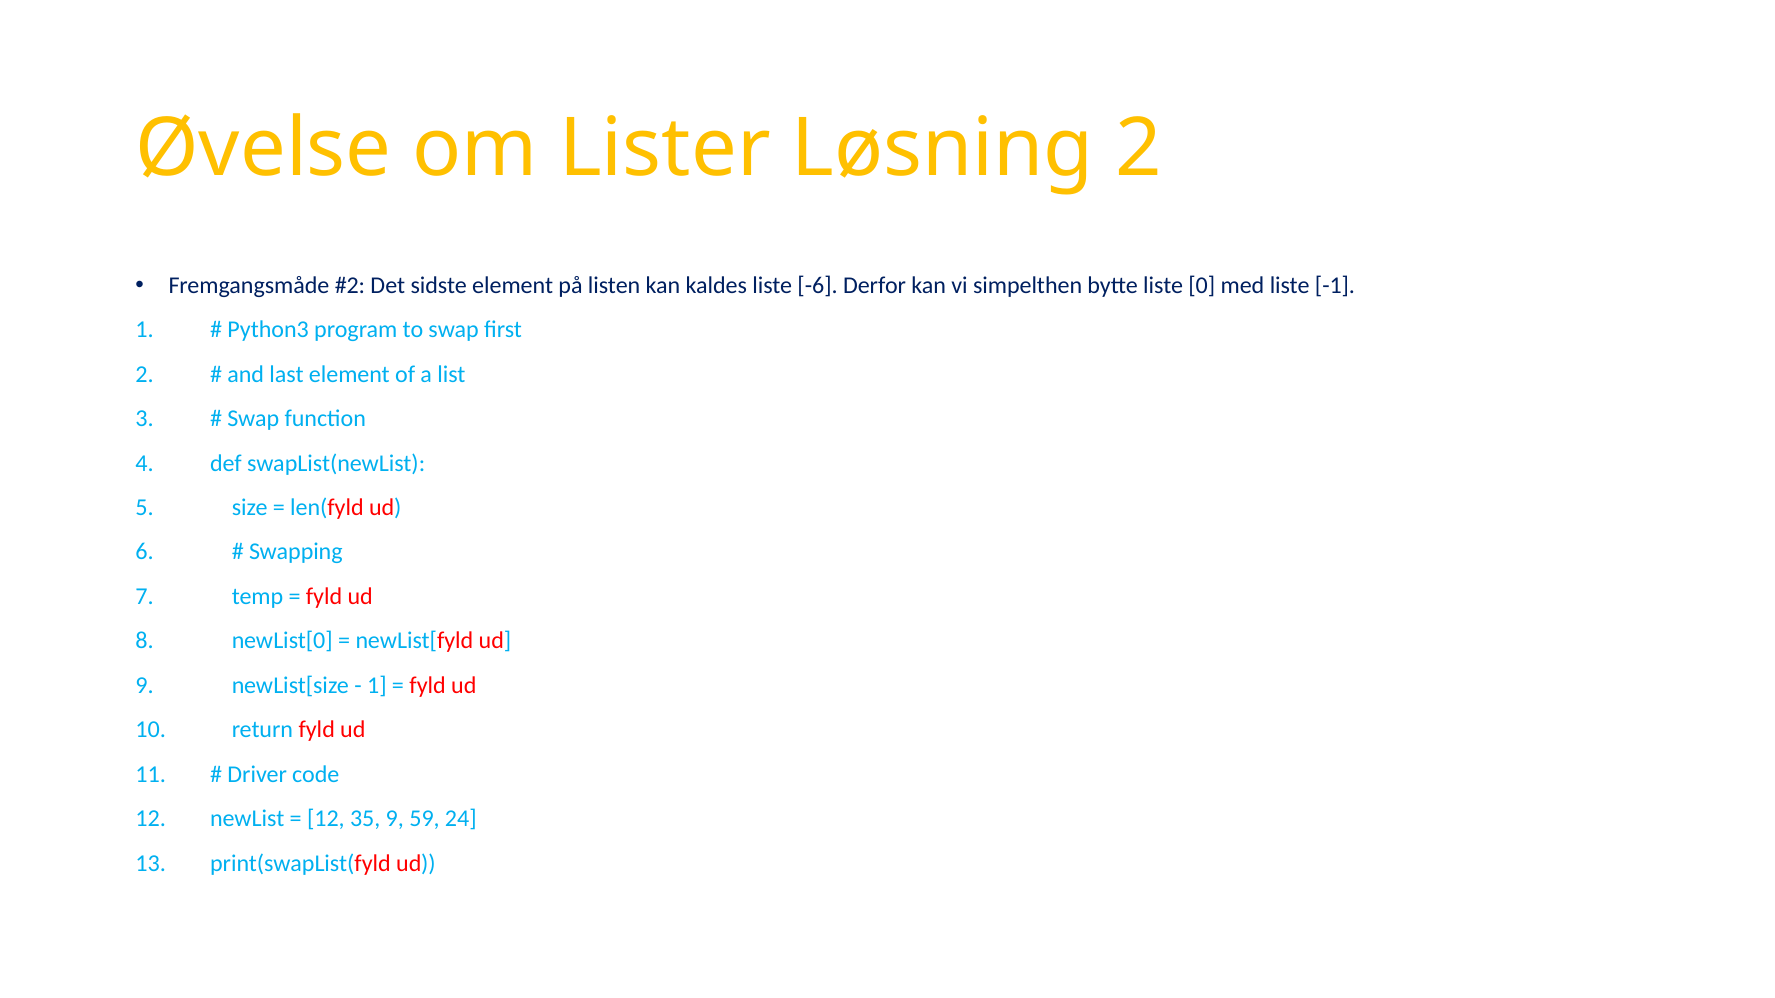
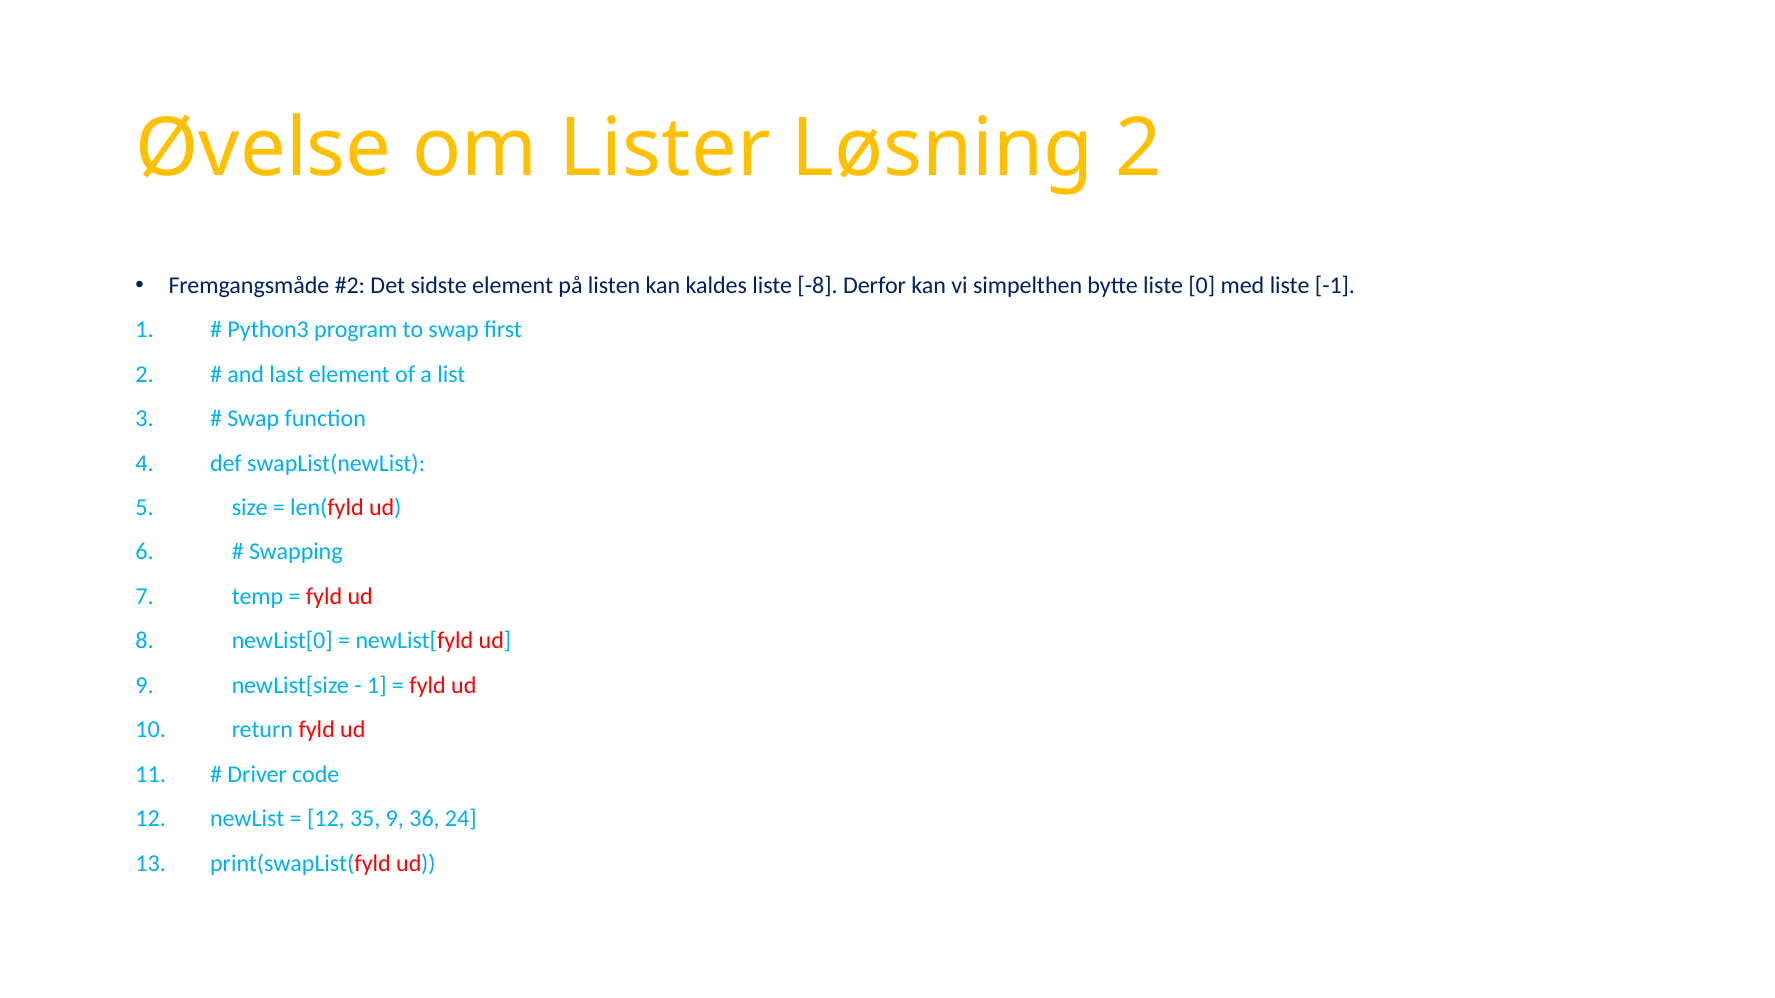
-6: -6 -> -8
59: 59 -> 36
